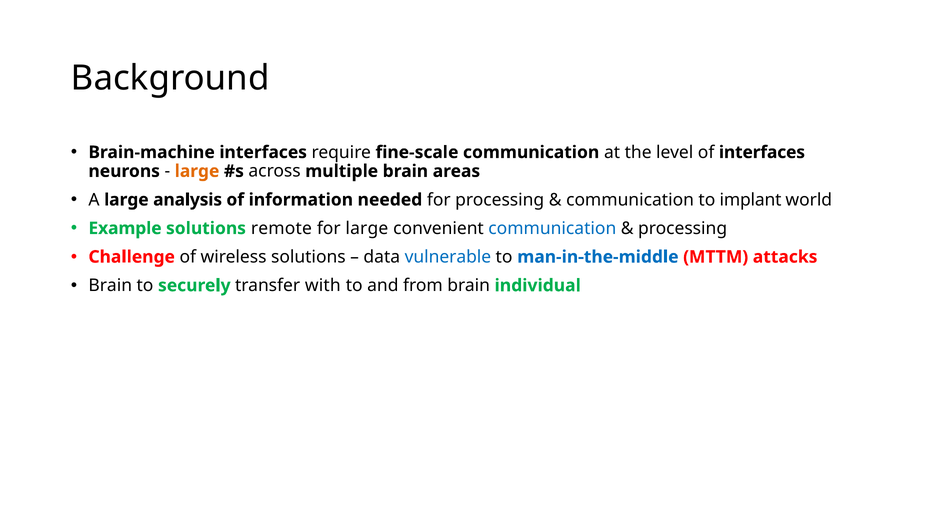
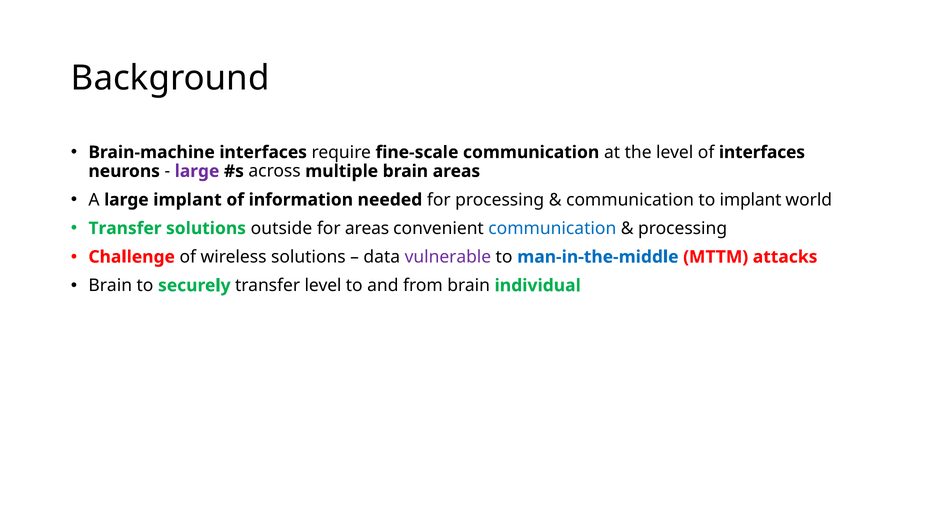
large at (197, 171) colour: orange -> purple
large analysis: analysis -> implant
Example at (125, 228): Example -> Transfer
remote: remote -> outside
for large: large -> areas
vulnerable colour: blue -> purple
transfer with: with -> level
